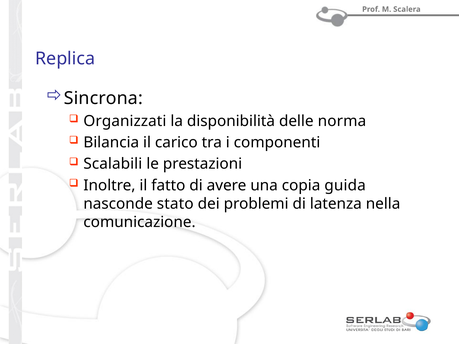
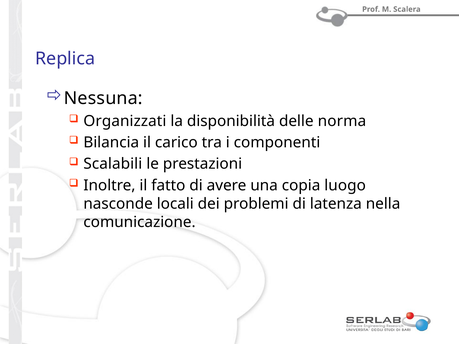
Sincrona: Sincrona -> Nessuna
guida: guida -> luogo
stato: stato -> locali
